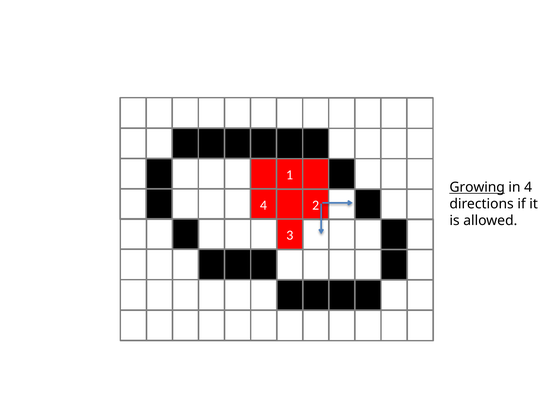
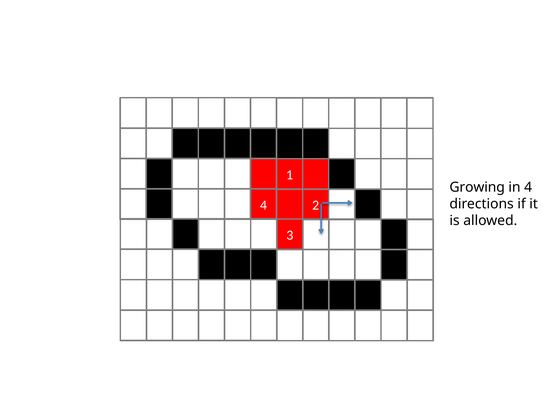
Growing underline: present -> none
